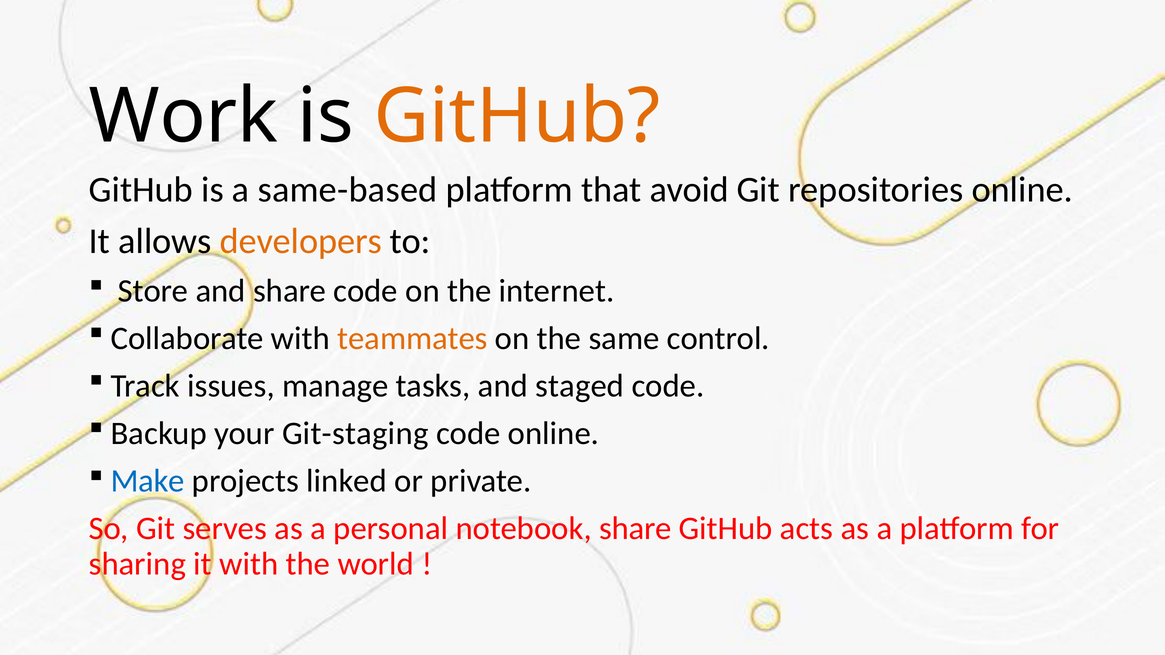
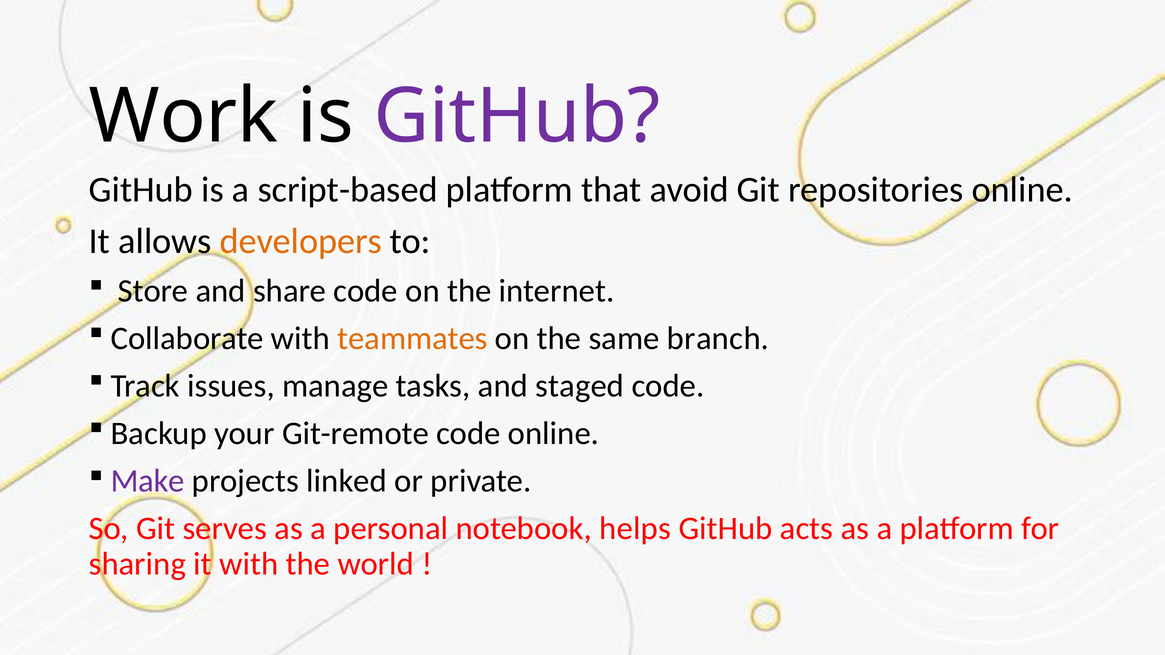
GitHub at (517, 117) colour: orange -> purple
same-based: same-based -> script-based
control: control -> branch
Git-staging: Git-staging -> Git-remote
Make colour: blue -> purple
notebook share: share -> helps
